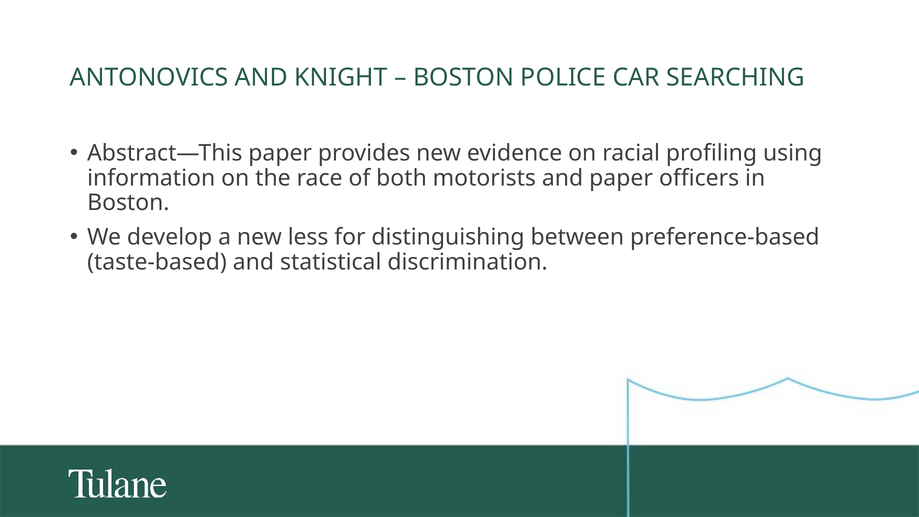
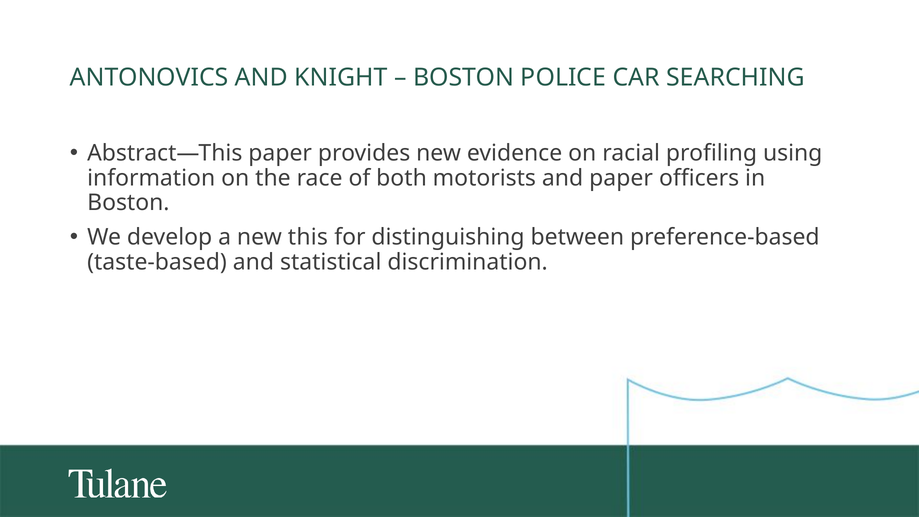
less: less -> this
